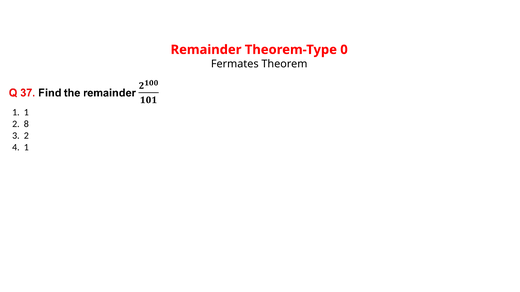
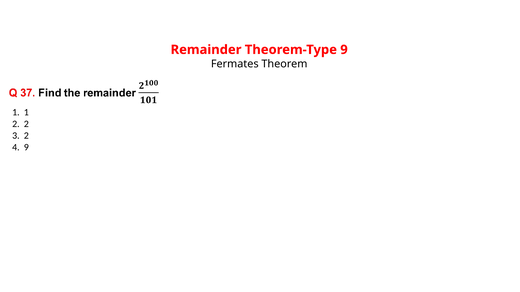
Theorem-Type 0: 0 -> 9
2 8: 8 -> 2
4 1: 1 -> 9
